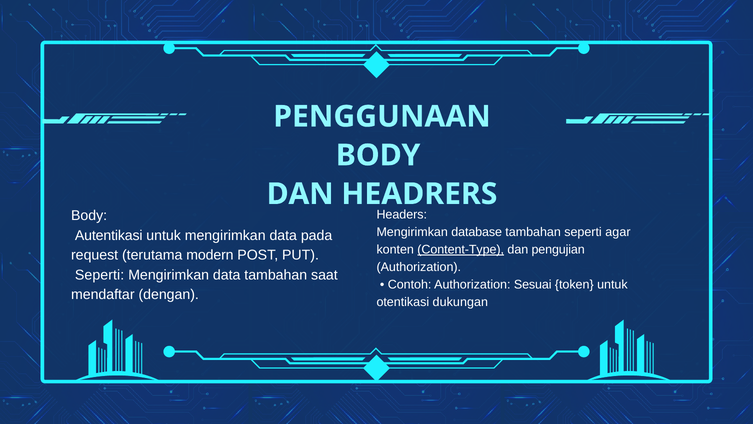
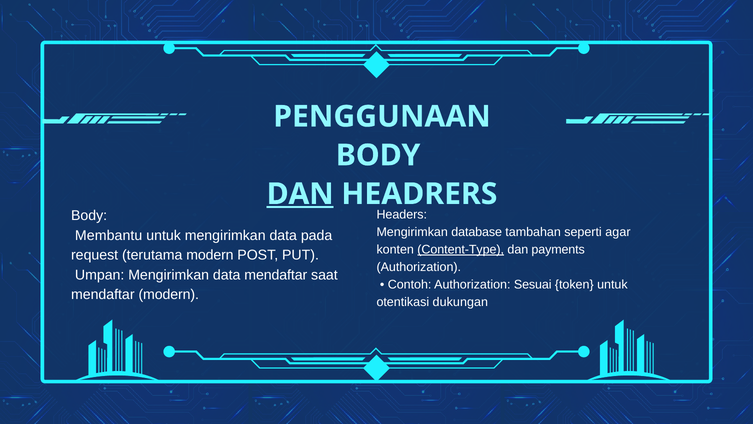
DAN at (300, 194) underline: none -> present
Autentikasi: Autentikasi -> Membantu
pengujian: pengujian -> payments
Seperti at (100, 275): Seperti -> Umpan
data tambahan: tambahan -> mendaftar
mendaftar dengan: dengan -> modern
